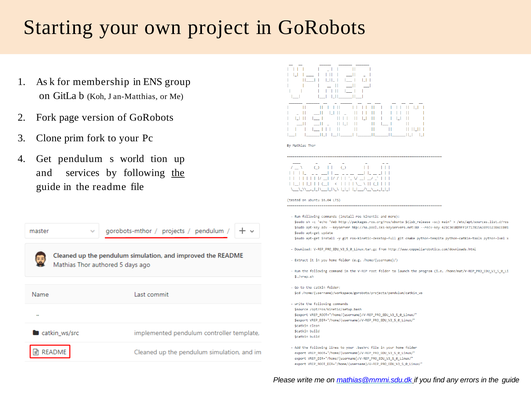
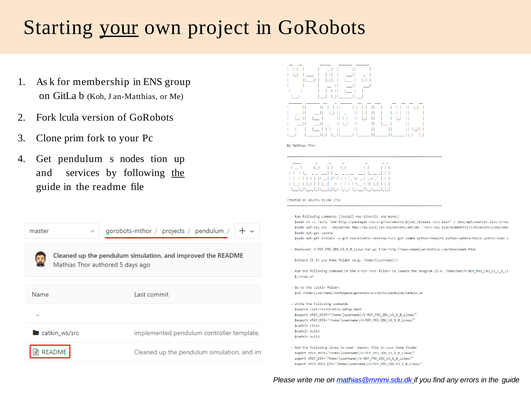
your at (119, 28) underline: none -> present
page: page -> lcula
world: world -> nodes
